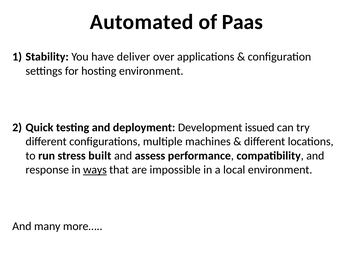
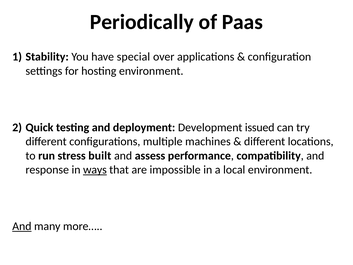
Automated: Automated -> Periodically
deliver: deliver -> special
And at (22, 226) underline: none -> present
